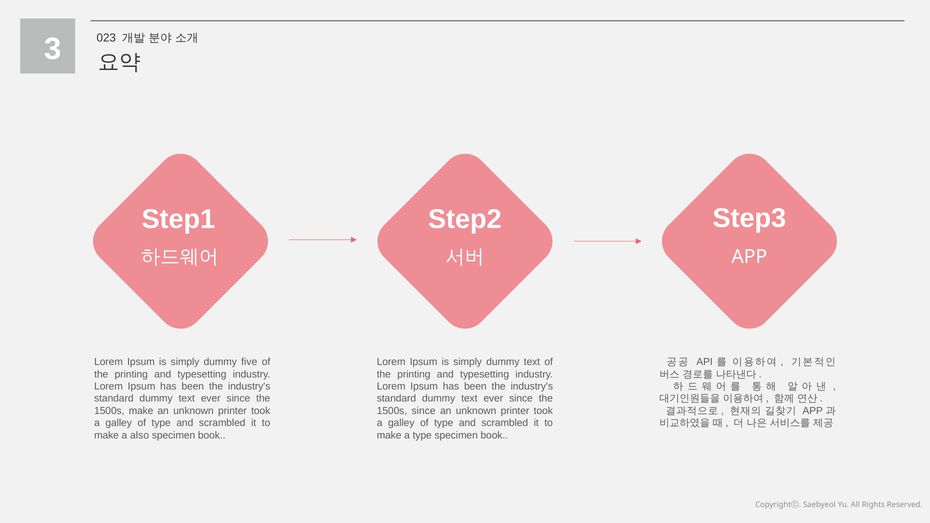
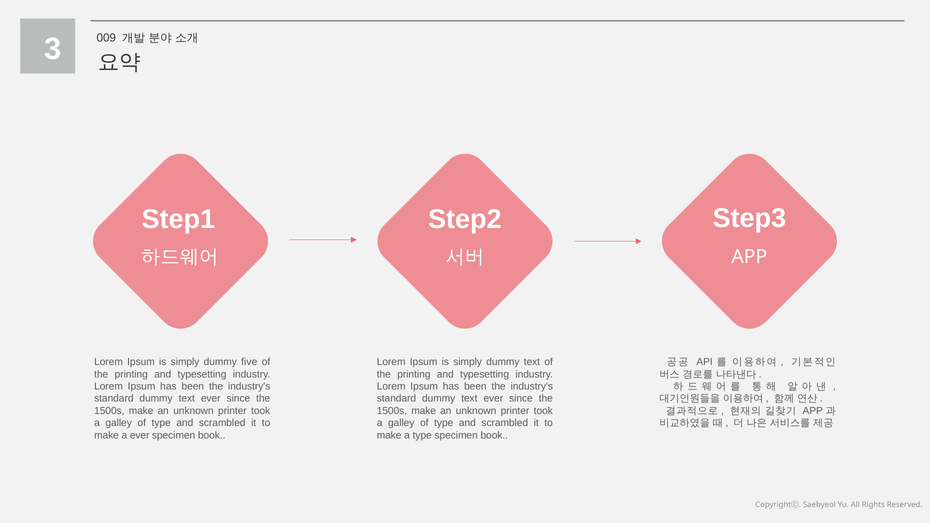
023: 023 -> 009
since at (424, 411): since -> make
a also: also -> ever
